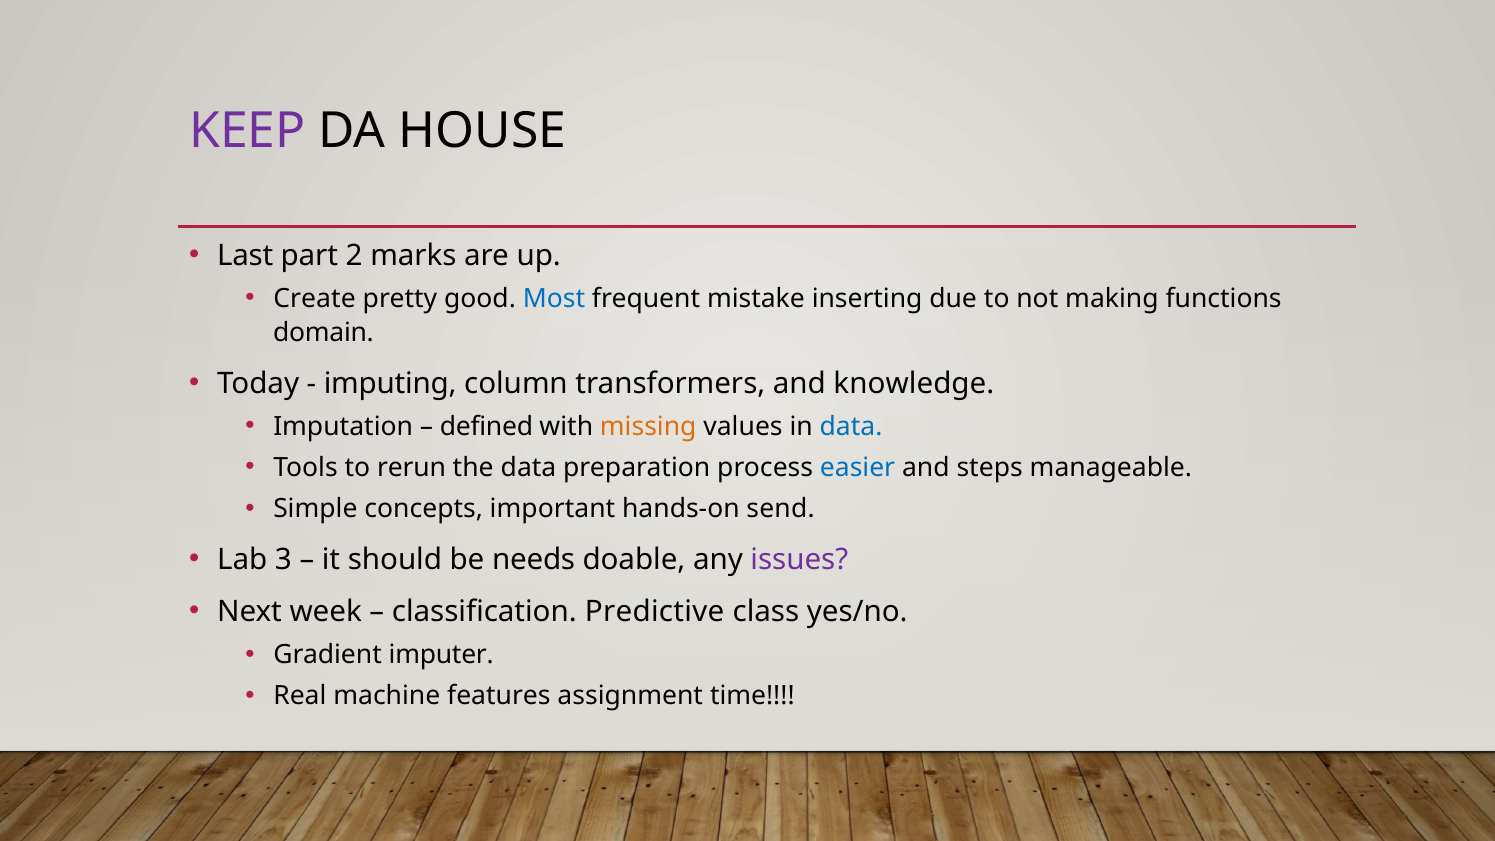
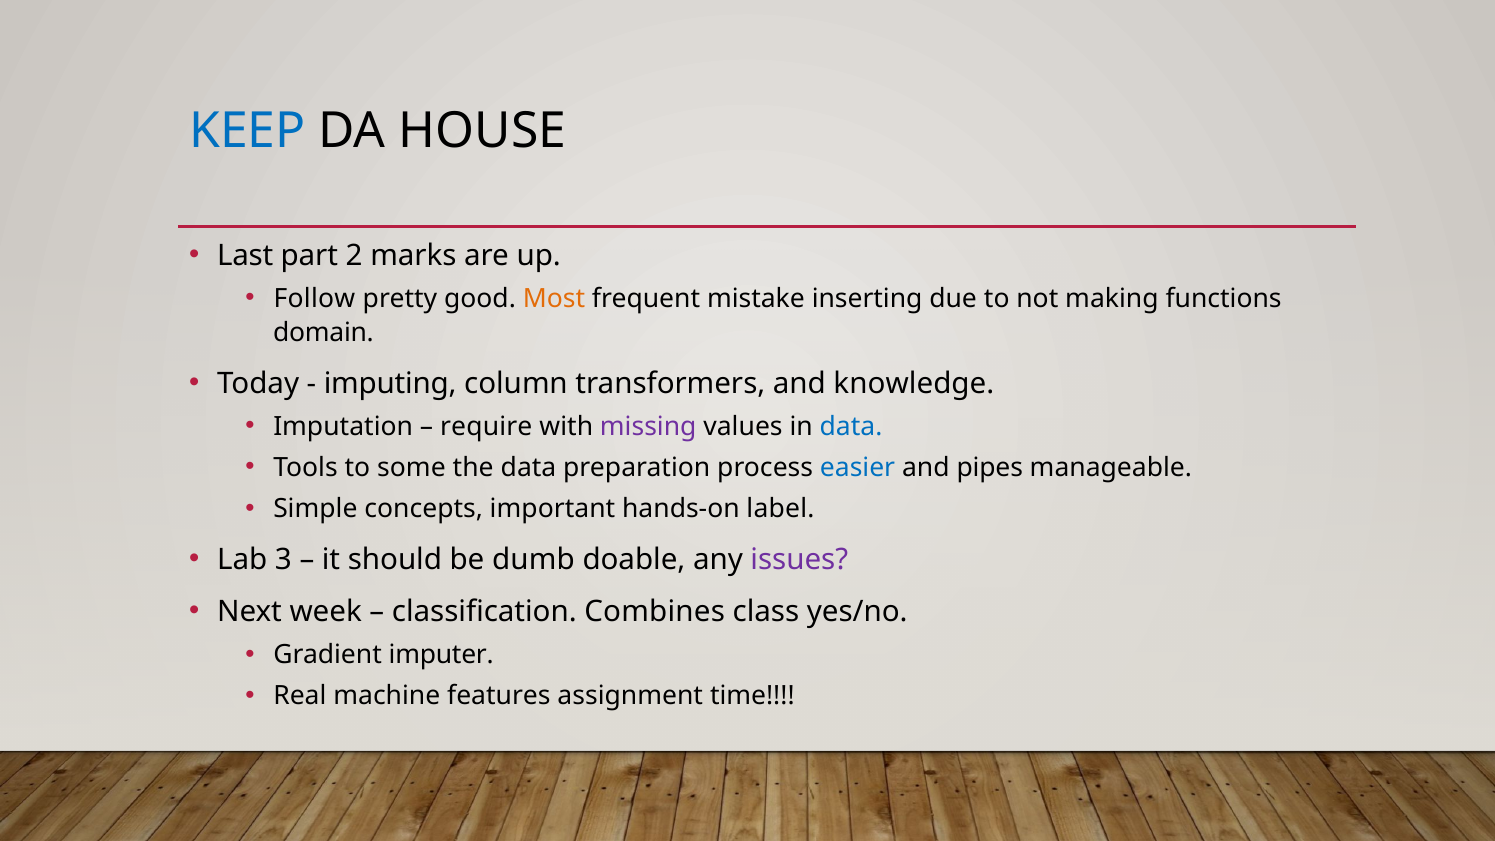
KEEP colour: purple -> blue
Create: Create -> Follow
Most colour: blue -> orange
defined: defined -> require
missing colour: orange -> purple
rerun: rerun -> some
steps: steps -> pipes
send: send -> label
needs: needs -> dumb
Predictive: Predictive -> Combines
